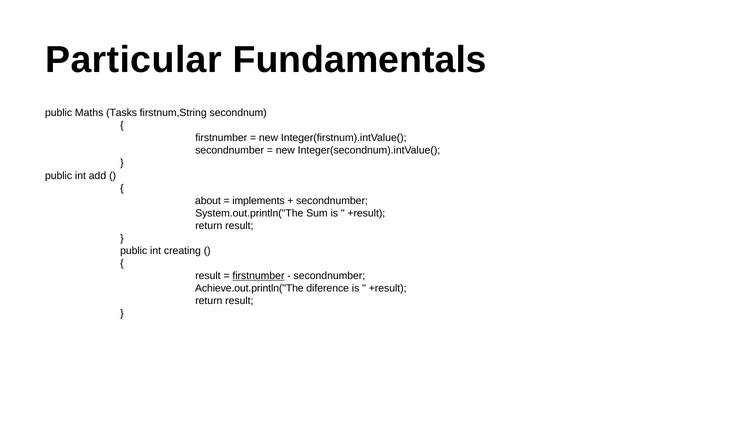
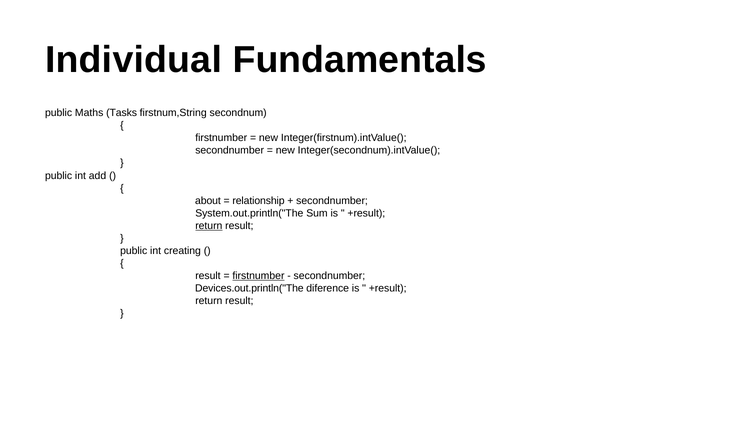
Particular: Particular -> Individual
implements: implements -> relationship
return at (209, 226) underline: none -> present
Achieve.out.println("The: Achieve.out.println("The -> Devices.out.println("The
